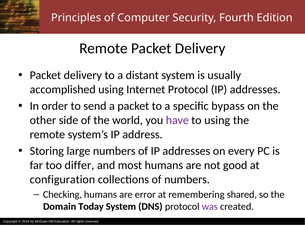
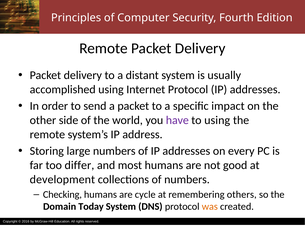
bypass: bypass -> impact
configuration: configuration -> development
error: error -> cycle
shared: shared -> others
was colour: purple -> orange
